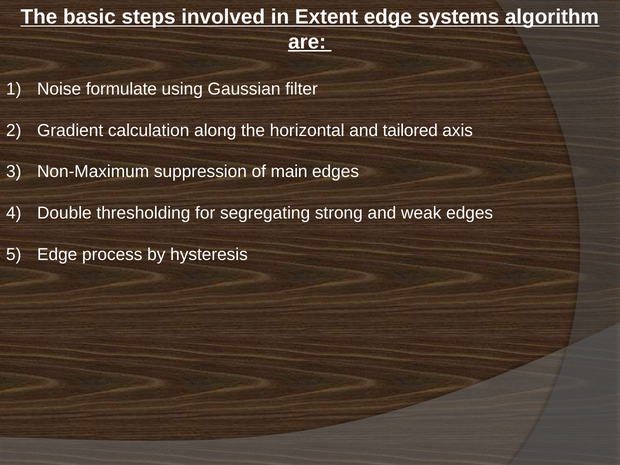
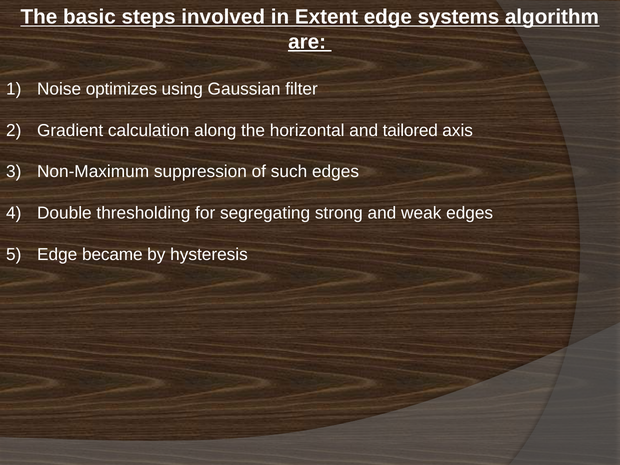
formulate: formulate -> optimizes
main: main -> such
process: process -> became
